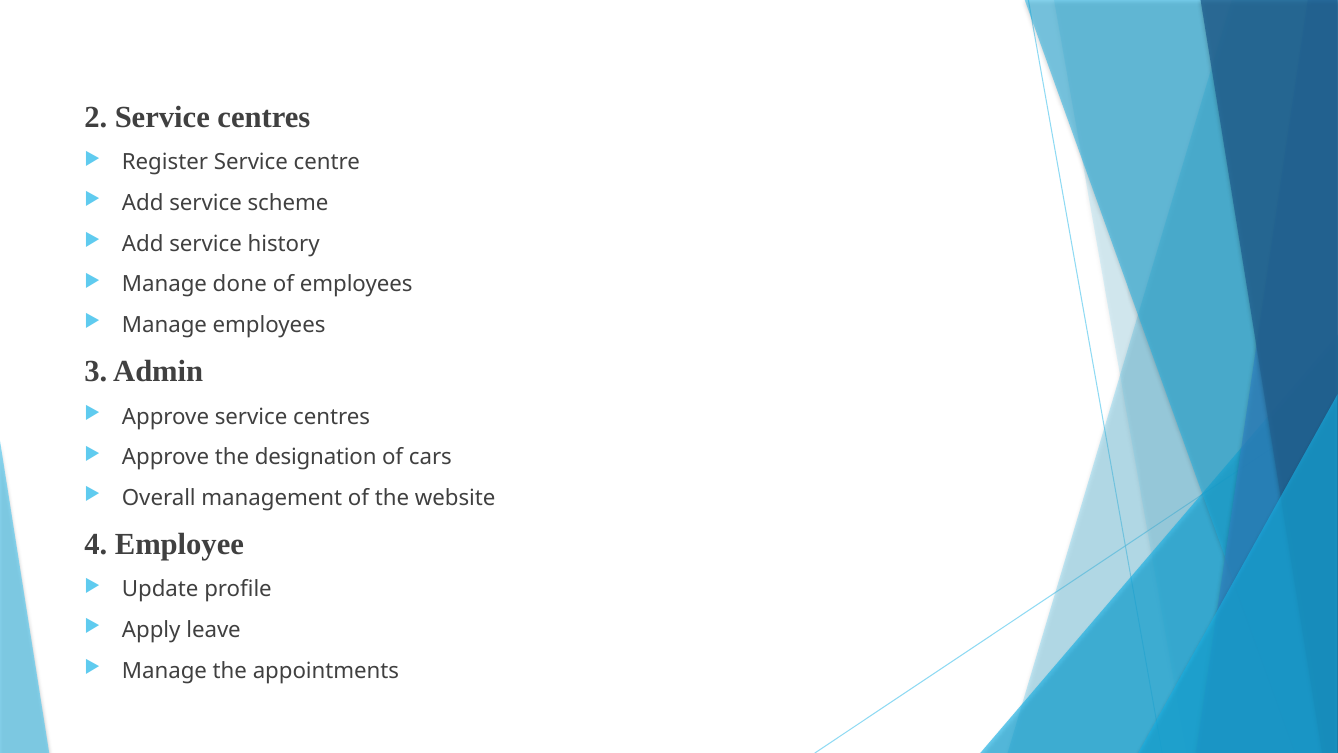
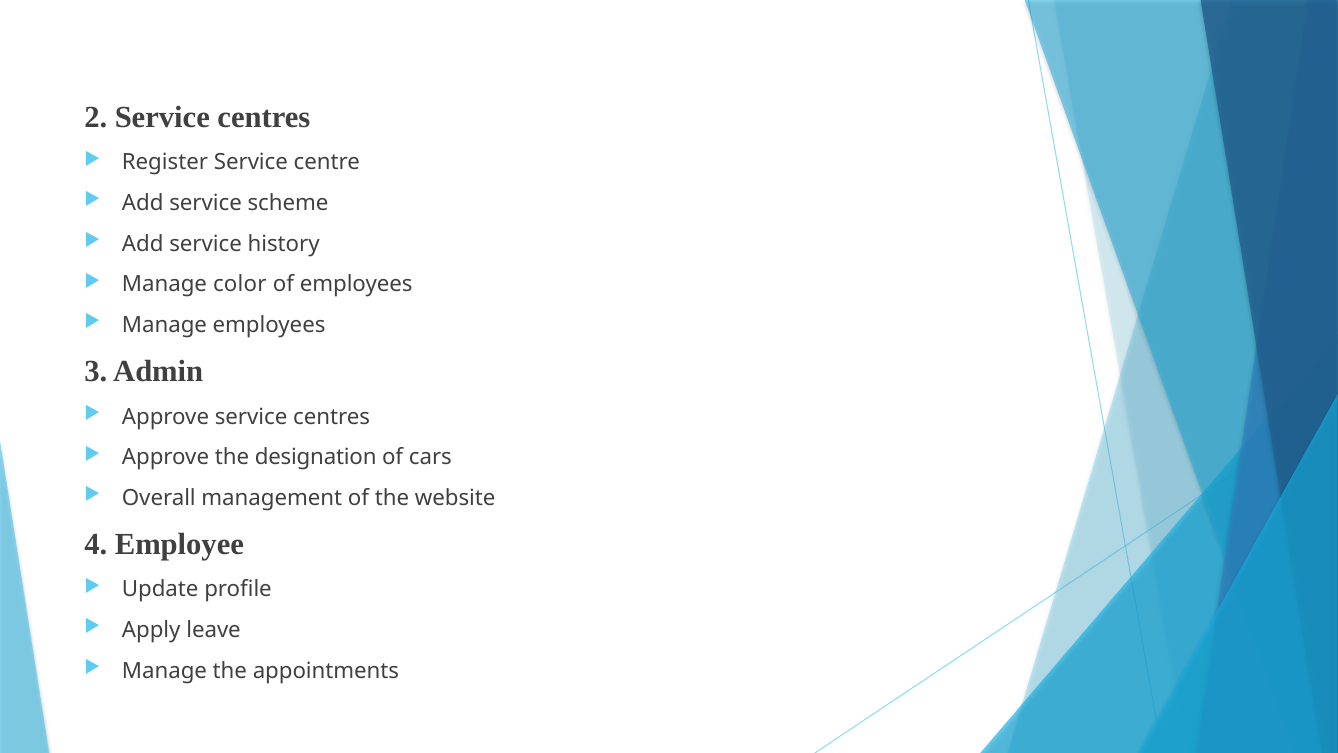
done: done -> color
